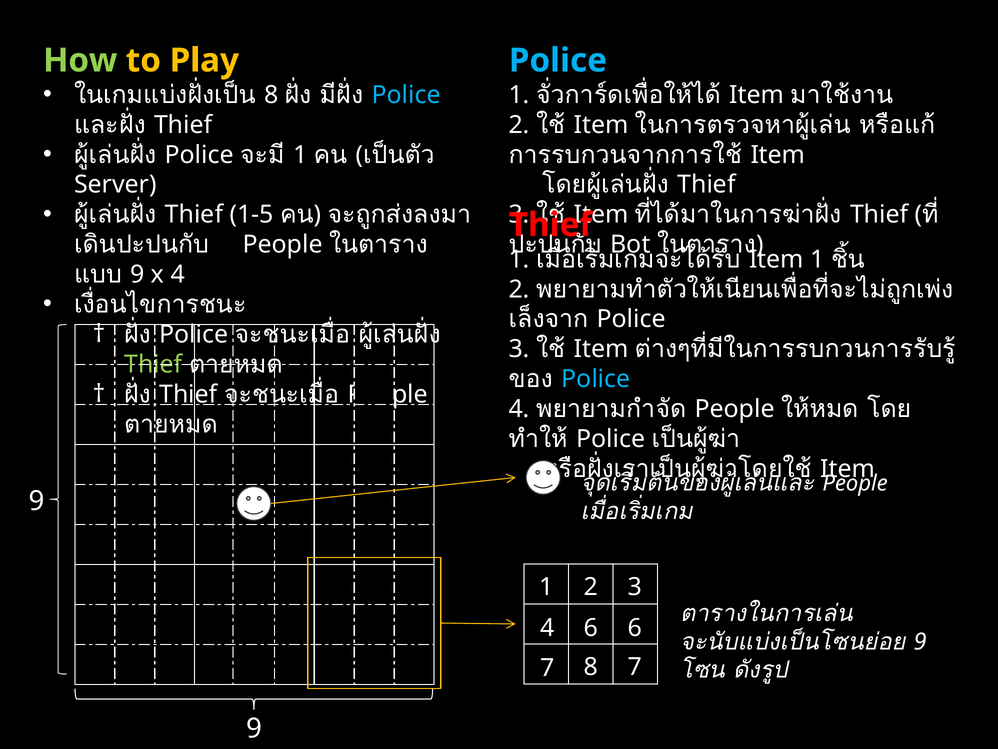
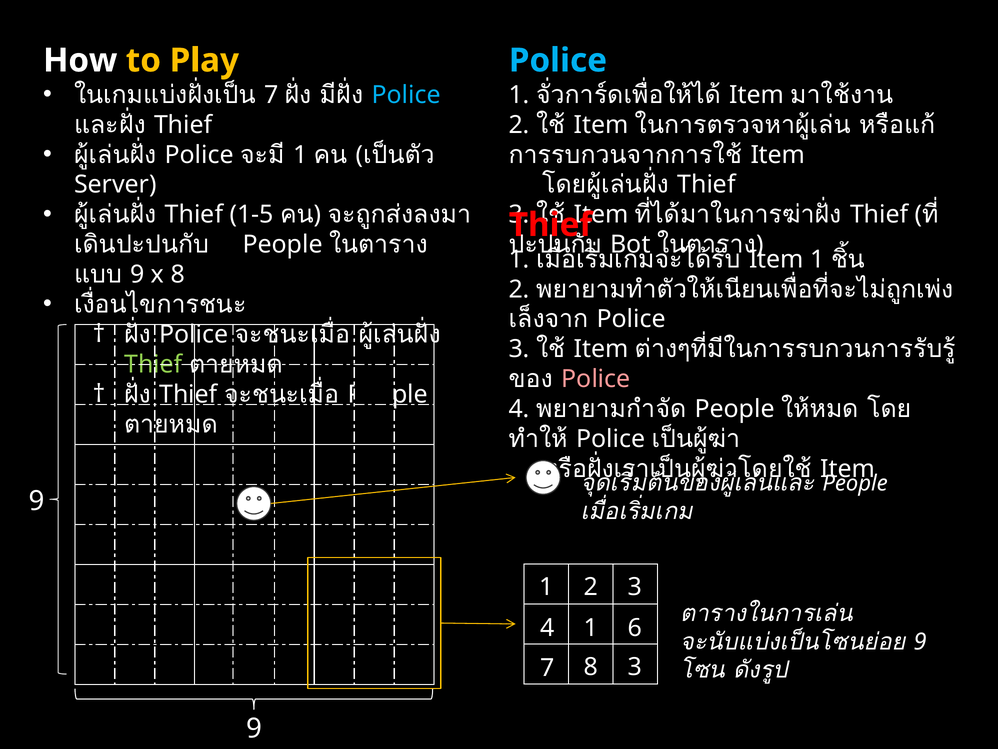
How colour: light green -> white
8 at (271, 95): 8 -> 7
x 4: 4 -> 8
Police at (596, 379) colour: light blue -> pink
4 6: 6 -> 1
8 7: 7 -> 3
